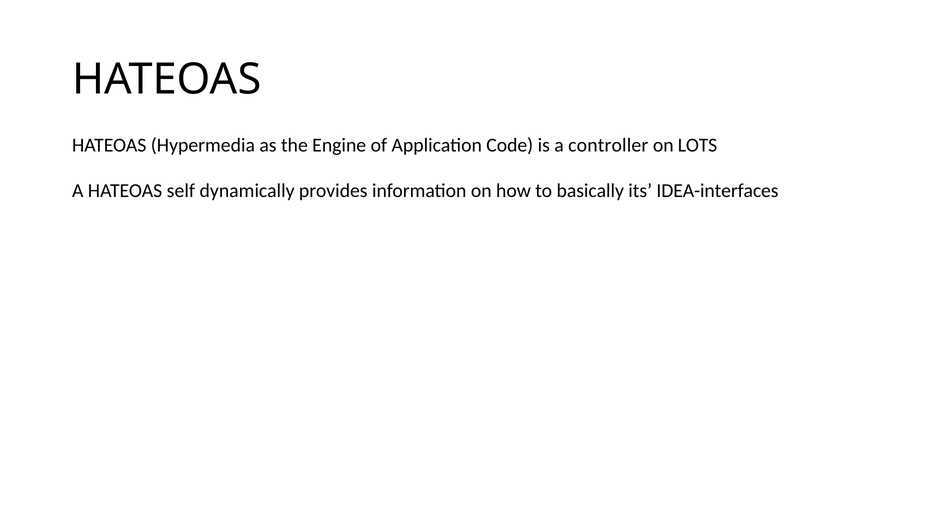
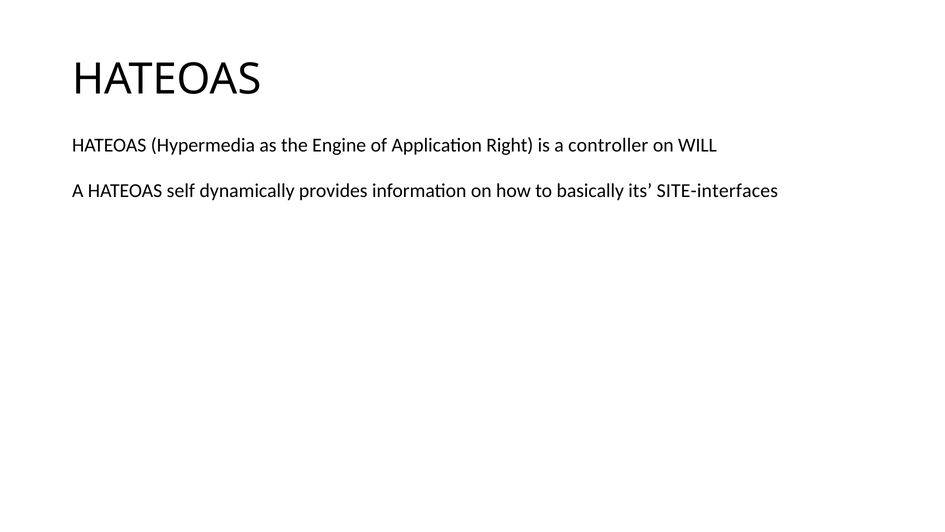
Code: Code -> Right
LOTS: LOTS -> WILL
IDEA-interfaces: IDEA-interfaces -> SITE-interfaces
